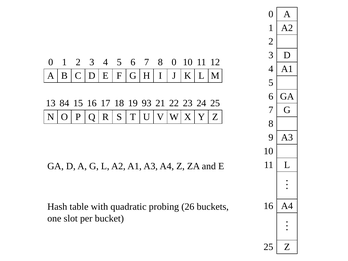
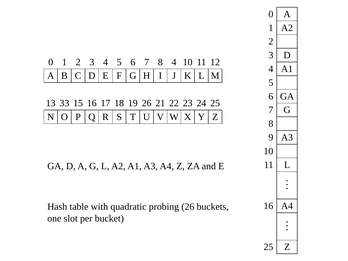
8 0: 0 -> 4
84: 84 -> 33
19 93: 93 -> 26
